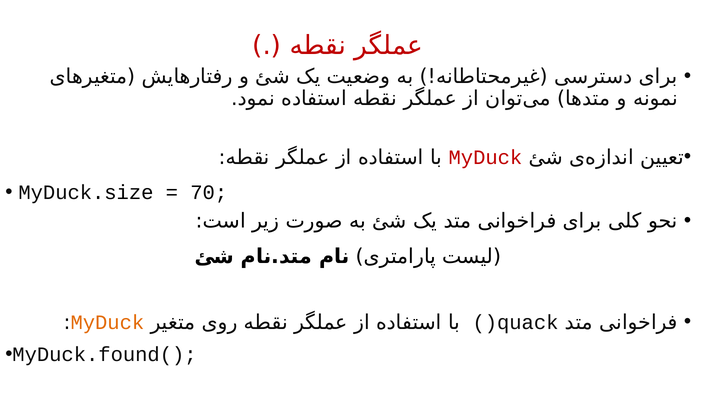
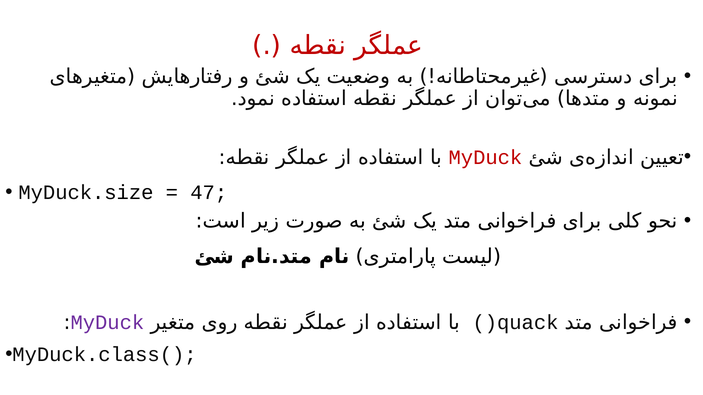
70: 70 -> 47
MyDuck at (107, 323) colour: orange -> purple
MyDuck.found(: MyDuck.found( -> MyDuck.class(
